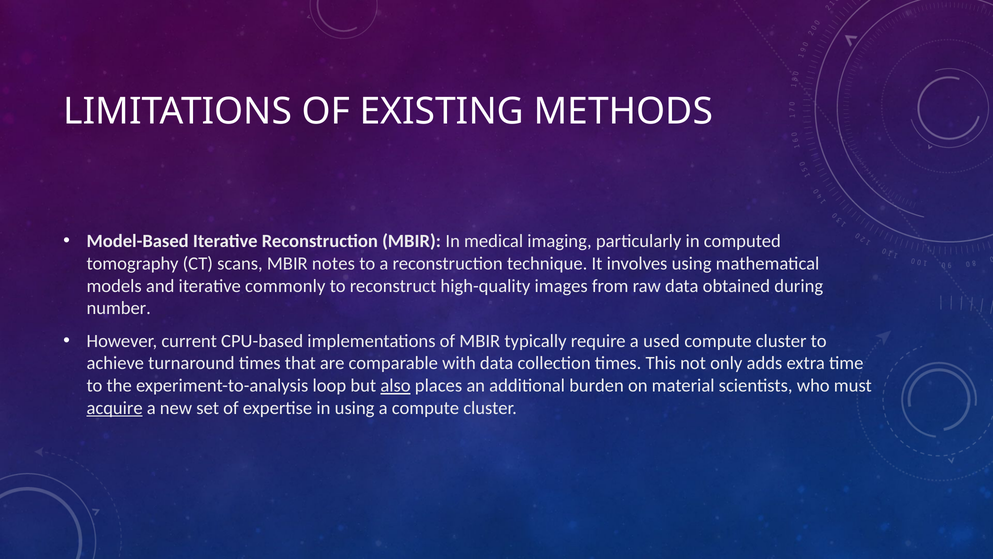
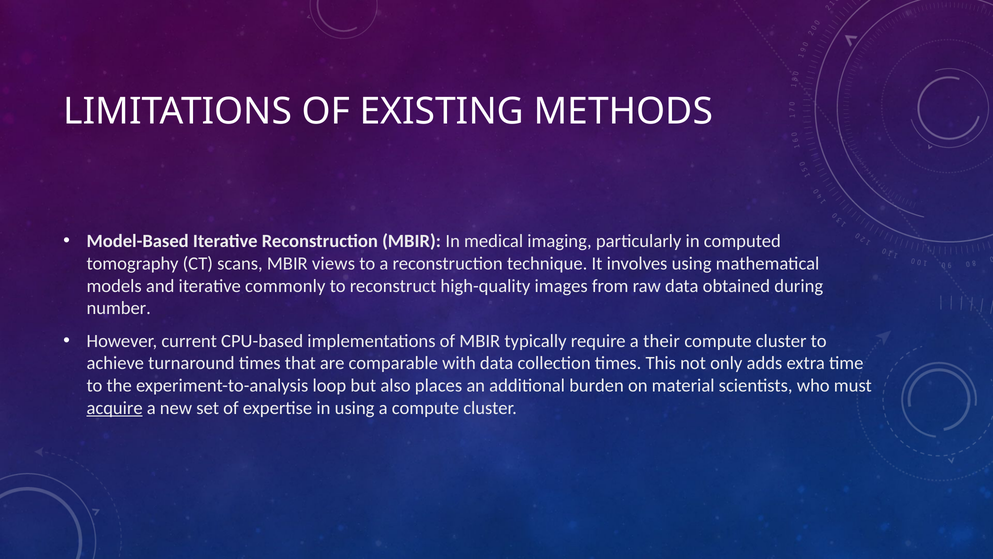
notes: notes -> views
used: used -> their
also underline: present -> none
